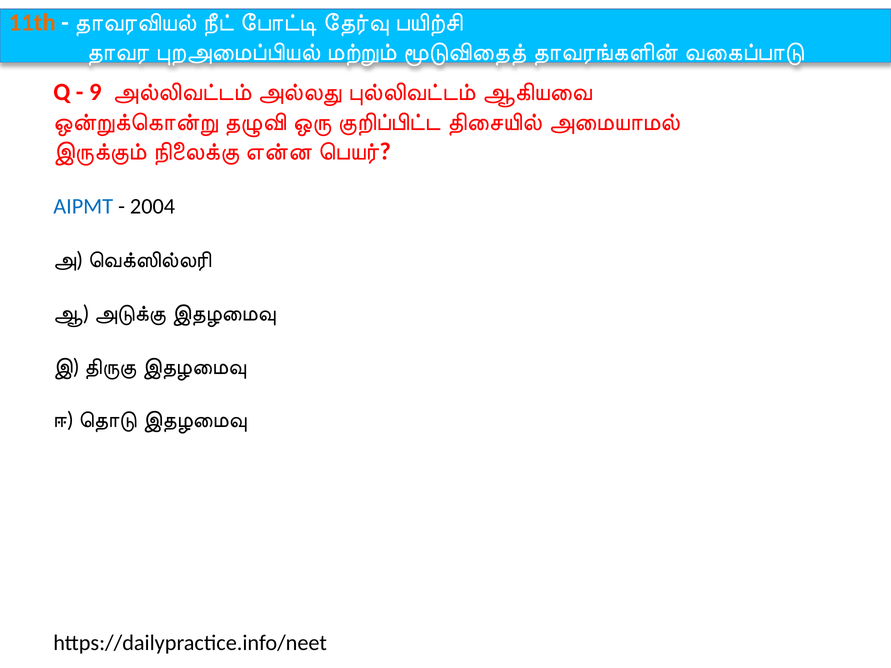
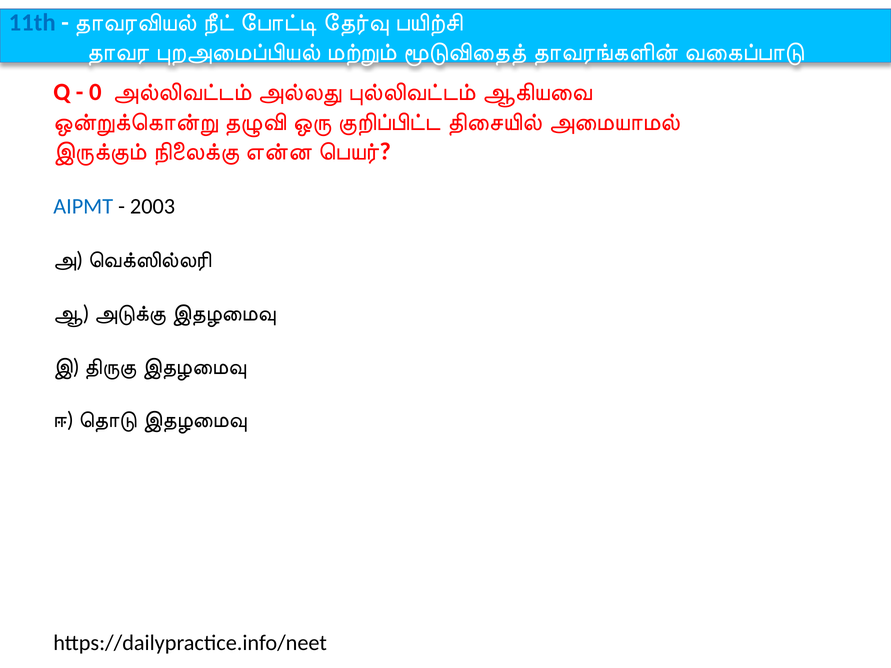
11th colour: orange -> blue
9: 9 -> 0
2004: 2004 -> 2003
